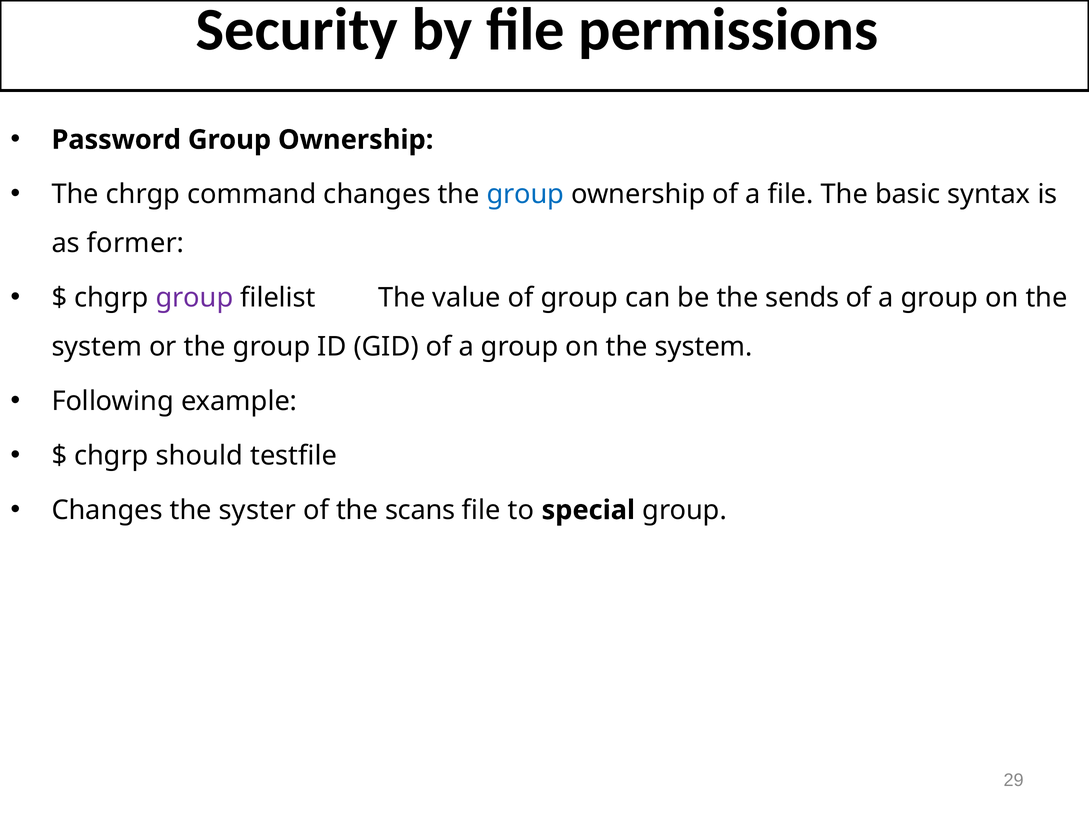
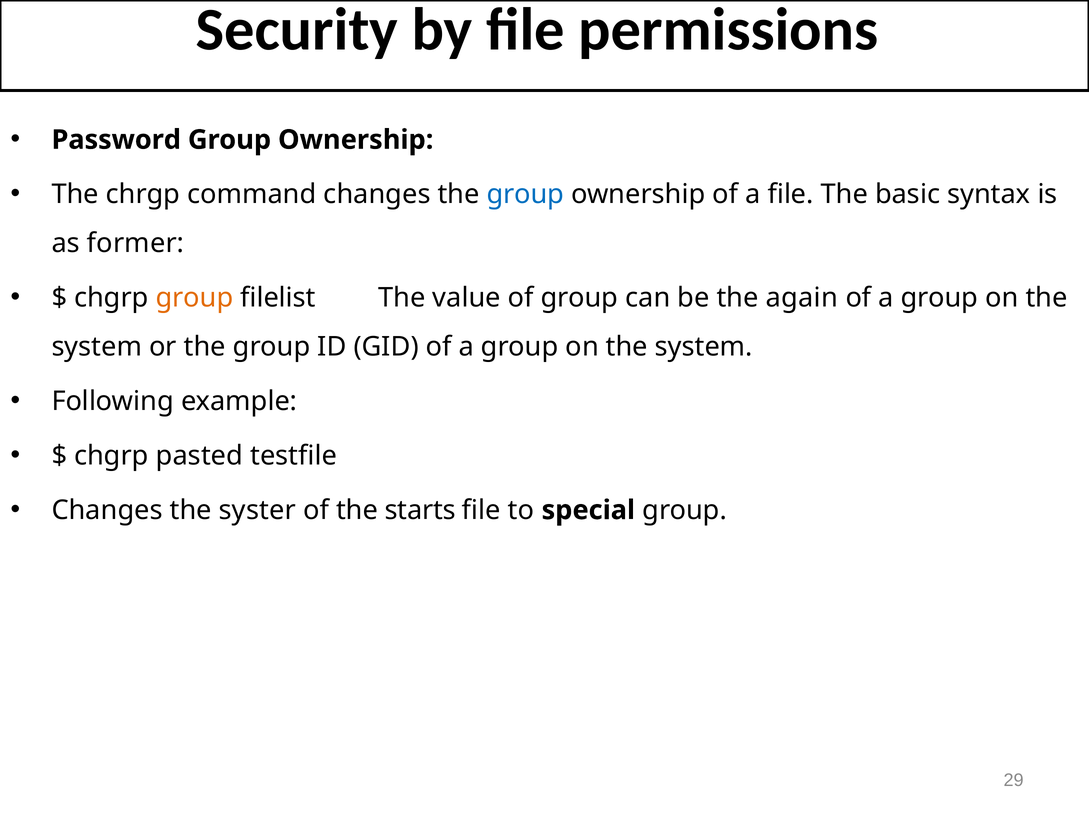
group at (194, 298) colour: purple -> orange
sends: sends -> again
should: should -> pasted
scans: scans -> starts
